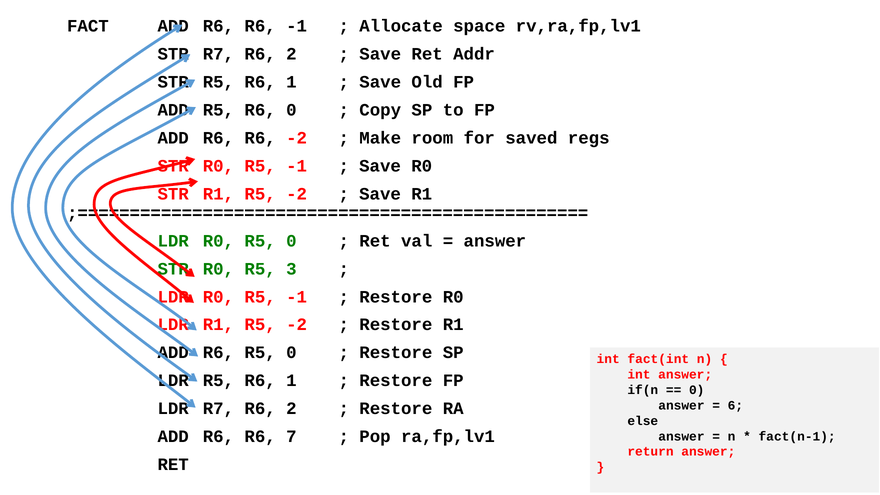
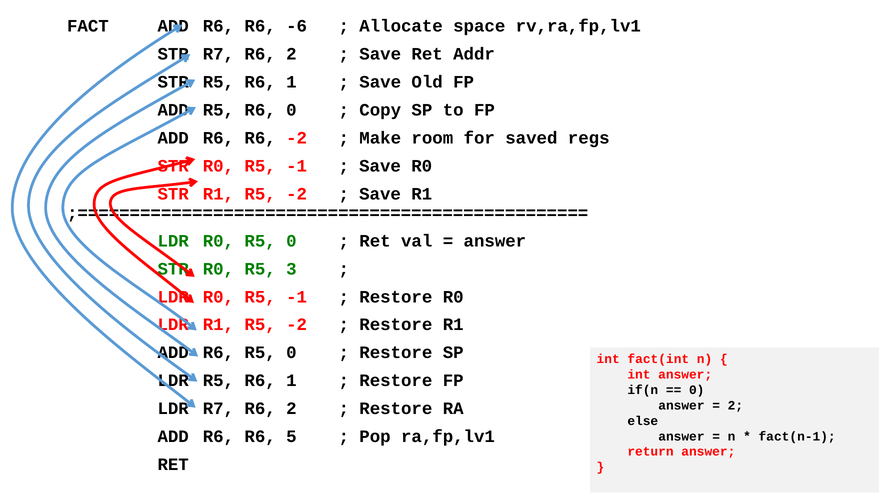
R6 -1: -1 -> -6
6 at (735, 405): 6 -> 2
7: 7 -> 5
